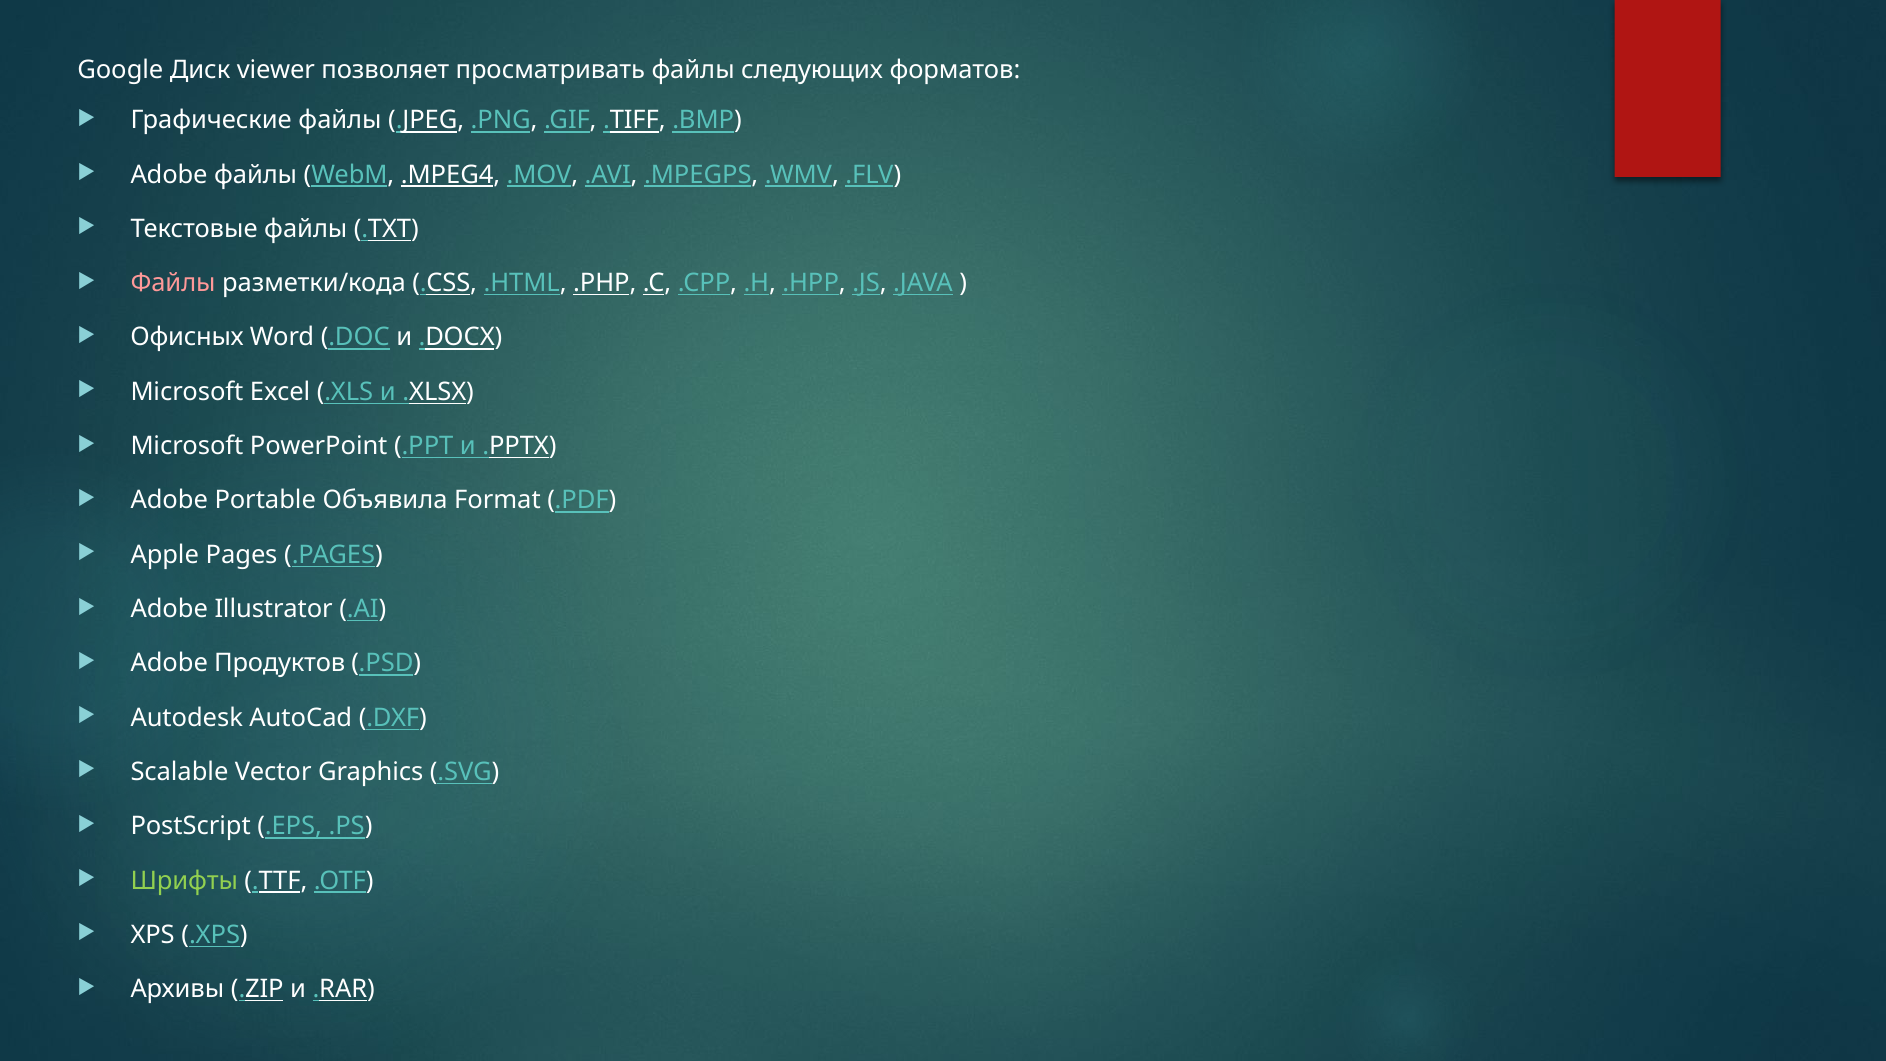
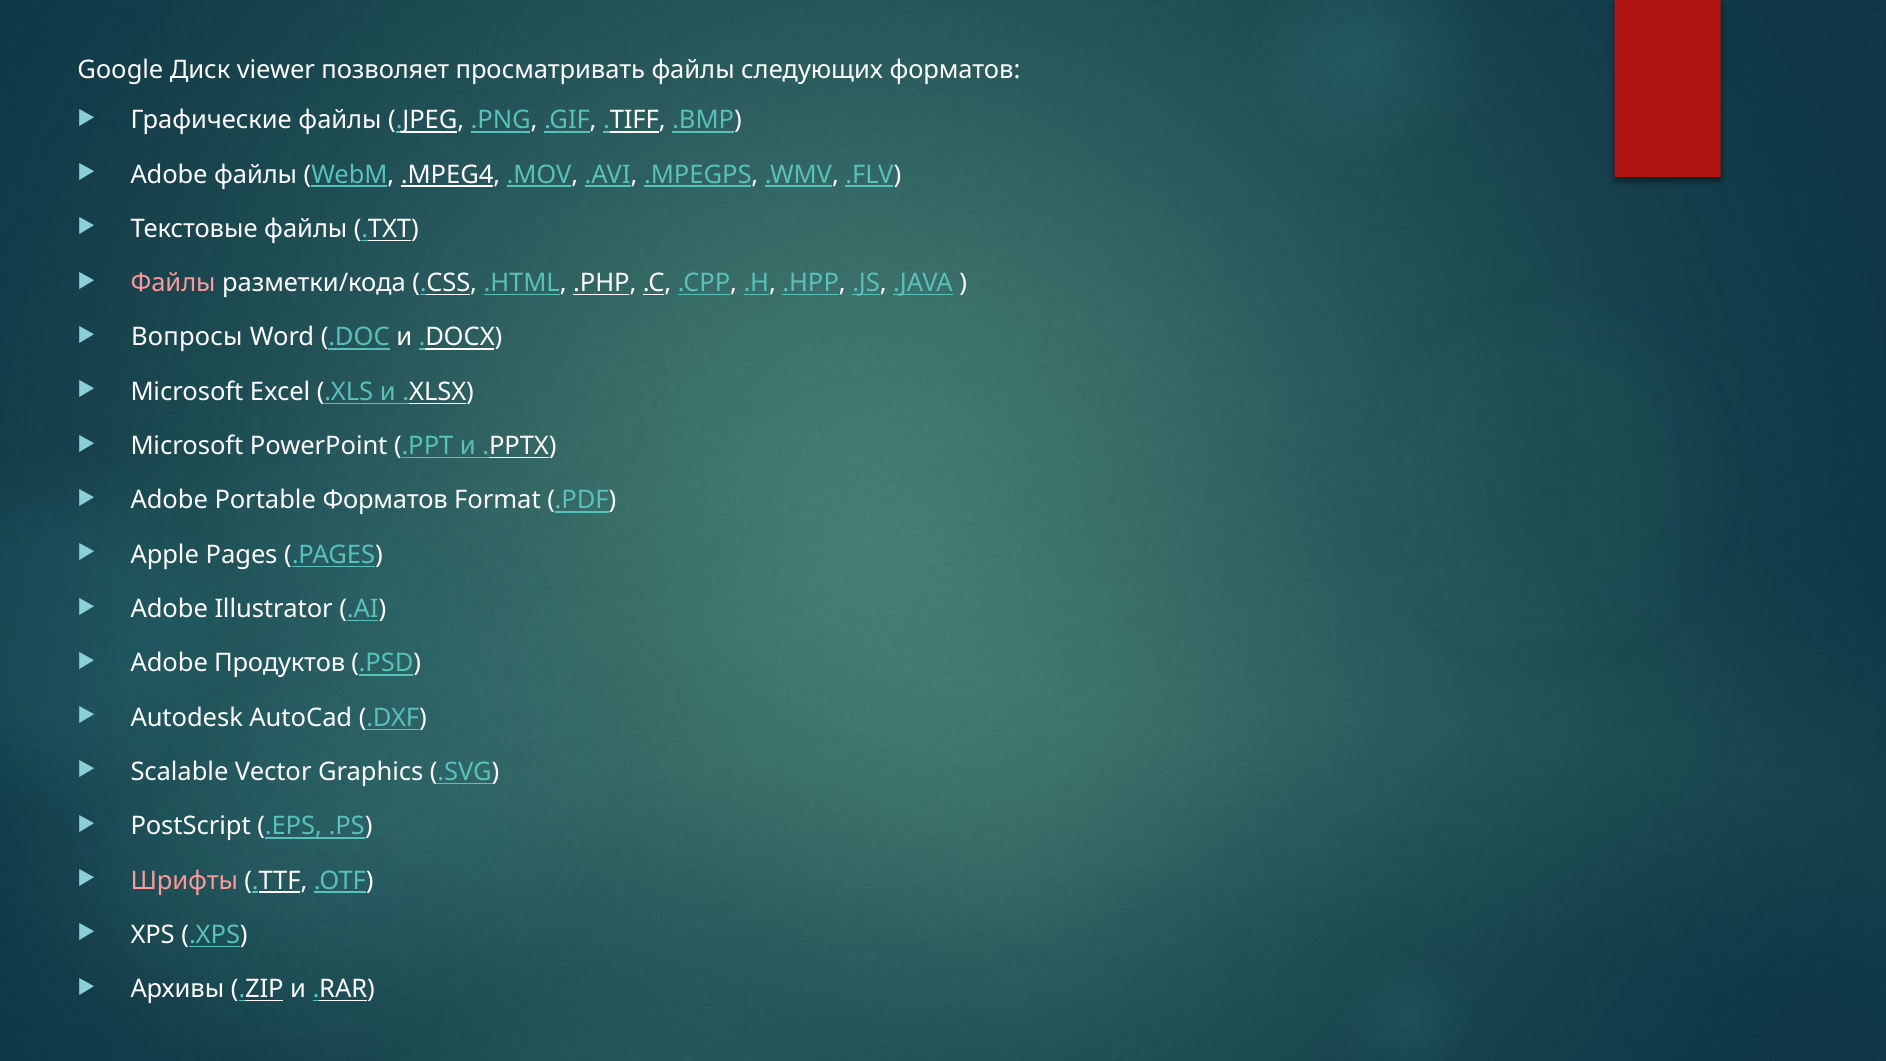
Офисных: Офисных -> Вопросы
Portable Объявила: Объявила -> Форматов
Шрифты colour: light green -> pink
